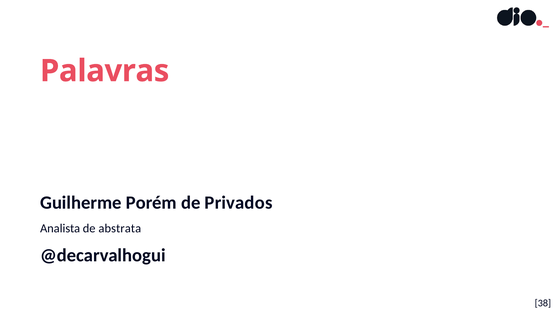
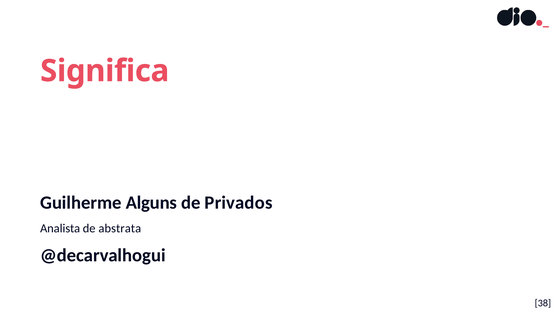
Palavras: Palavras -> Significa
Porém: Porém -> Alguns
